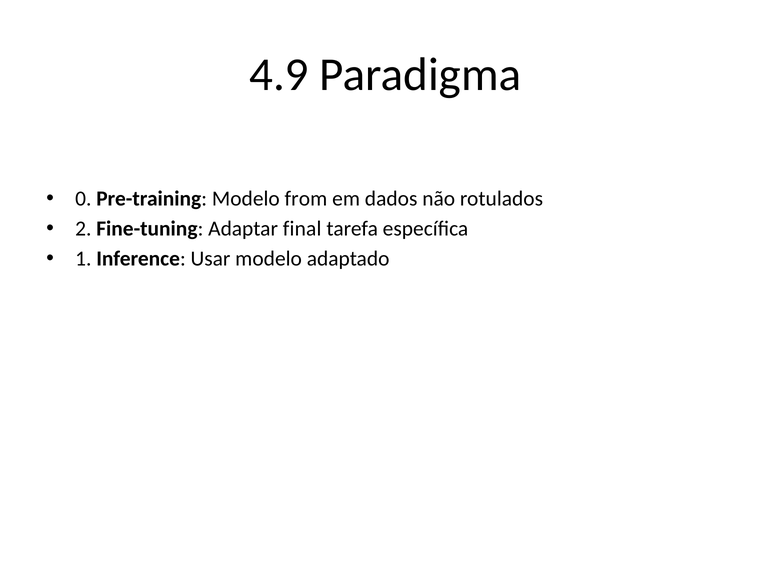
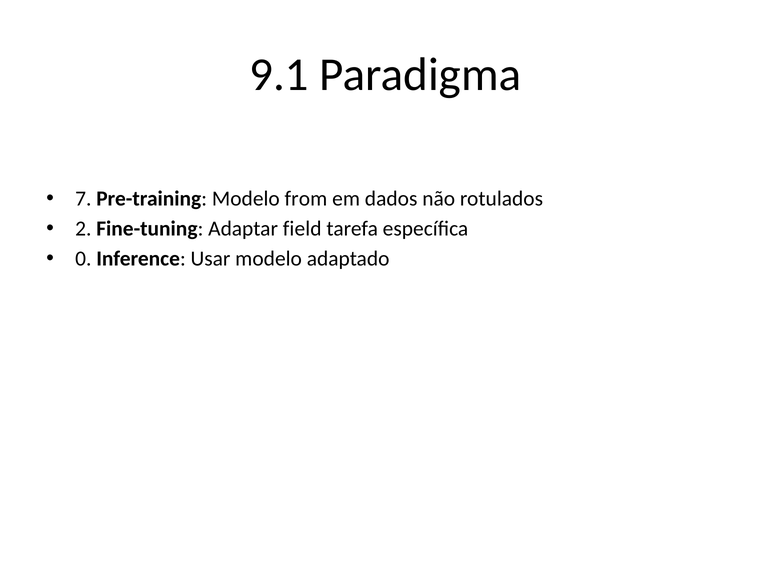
4.9: 4.9 -> 9.1
0: 0 -> 7
final: final -> field
1: 1 -> 0
